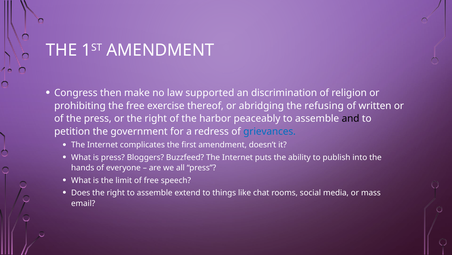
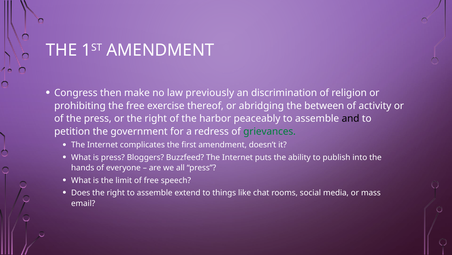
supported: supported -> previously
refusing: refusing -> between
written: written -> activity
grievances colour: blue -> green
